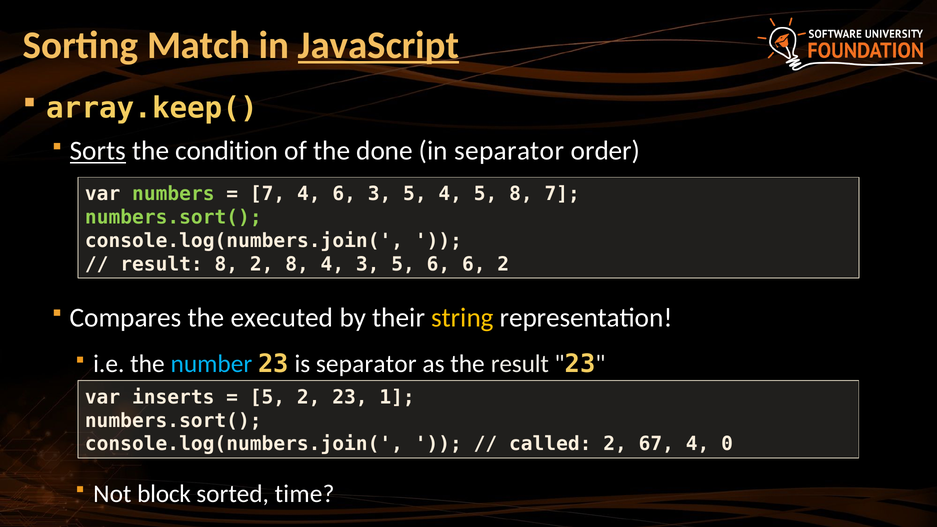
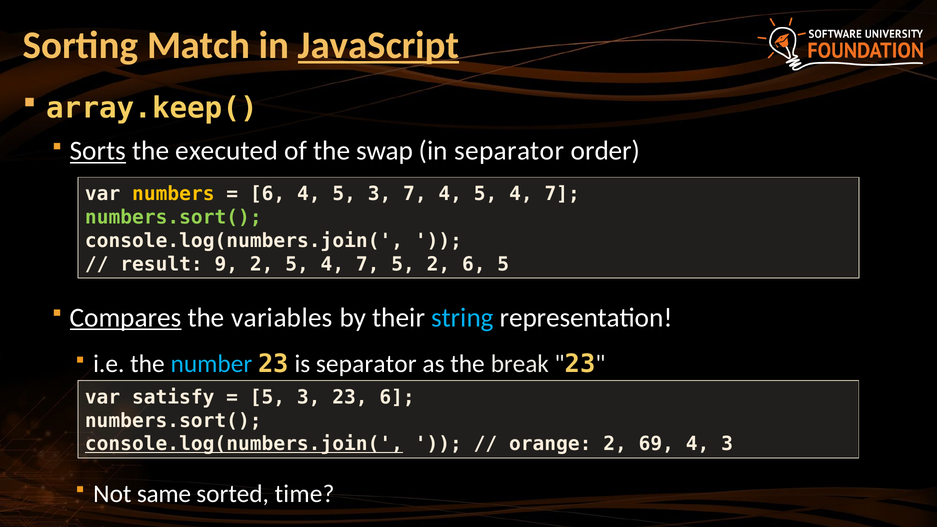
condition: condition -> executed
done: done -> swap
numbers colour: light green -> yellow
7 at (268, 194): 7 -> 6
6 at (344, 194): 6 -> 5
5 at (415, 194): 5 -> 7
4 5 8: 8 -> 4
result 8: 8 -> 9
2 8: 8 -> 5
3 at (368, 264): 3 -> 7
5 6: 6 -> 2
6 2: 2 -> 5
Compares underline: none -> present
executed: executed -> variables
string colour: yellow -> light blue
the result: result -> break
inserts: inserts -> satisfy
2 at (309, 397): 2 -> 3
23 1: 1 -> 6
console.log(numbers.join( at (244, 444) underline: none -> present
called: called -> orange
67: 67 -> 69
4 0: 0 -> 3
block: block -> same
